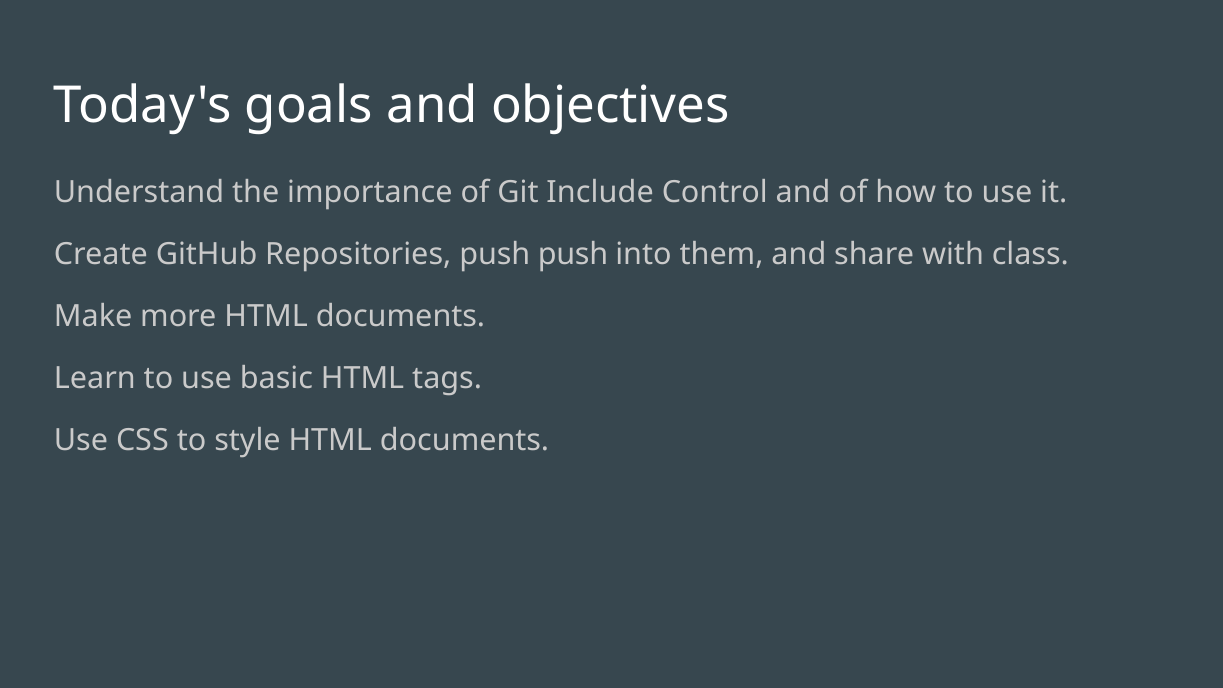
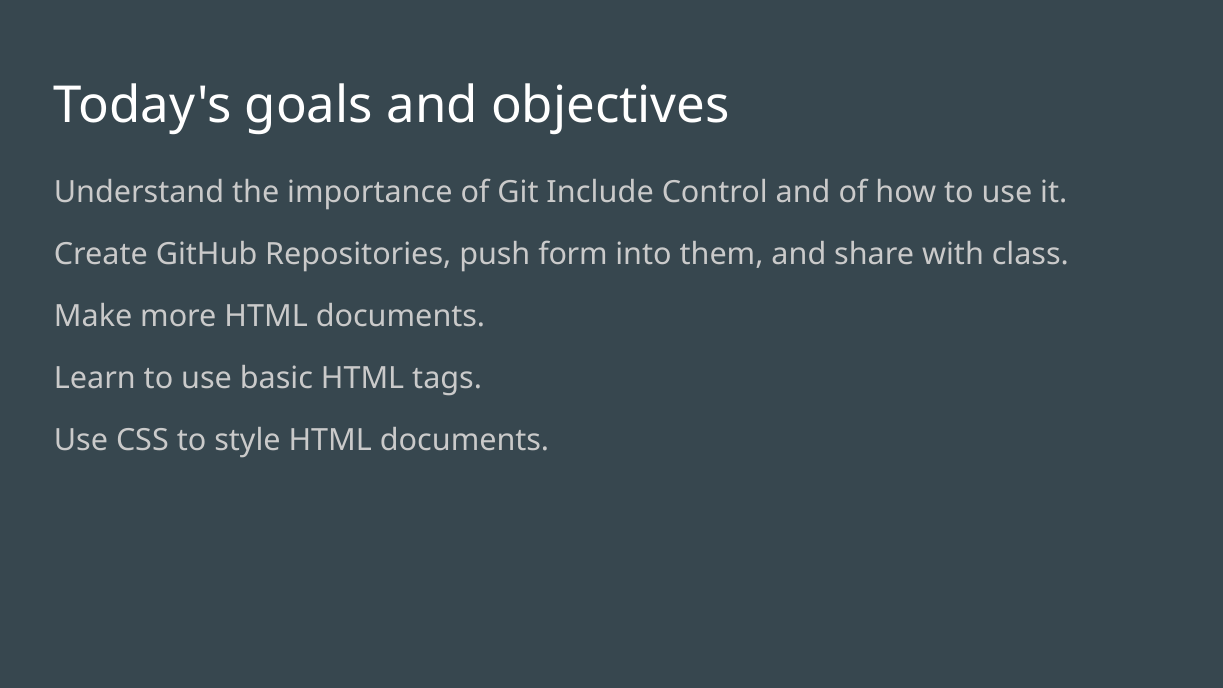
push push: push -> form
